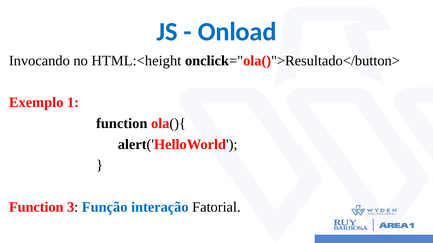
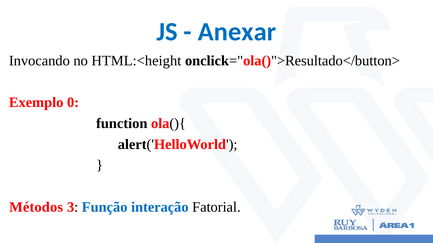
Onload: Onload -> Anexar
1: 1 -> 0
Function at (36, 207): Function -> Métodos
